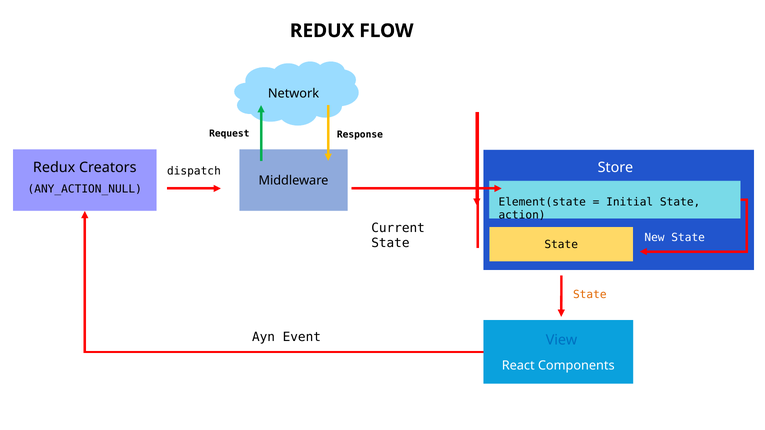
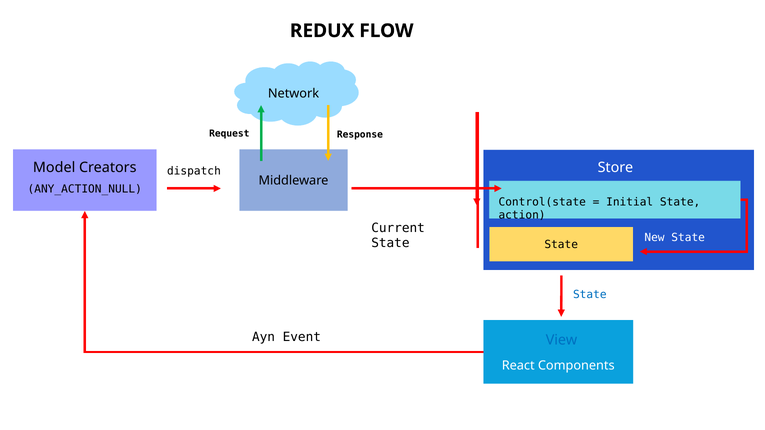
Redux at (54, 168): Redux -> Model
Element(state: Element(state -> Control(state
State at (590, 295) colour: orange -> blue
